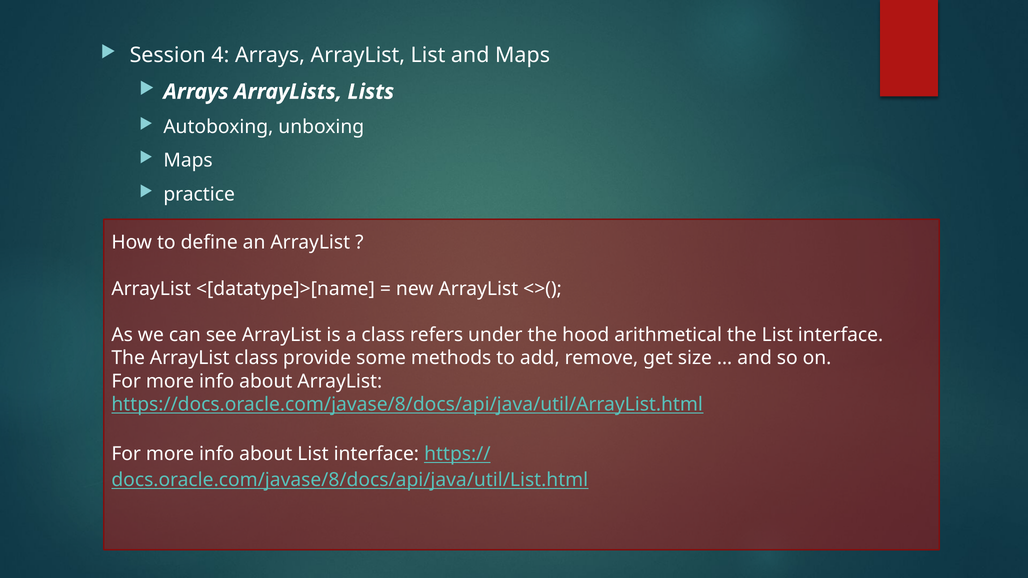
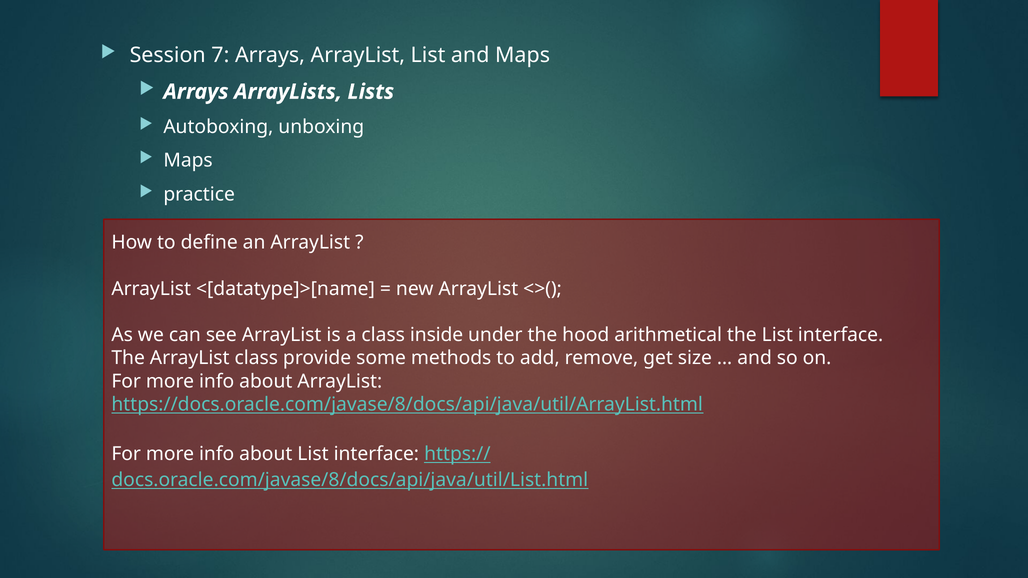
4: 4 -> 7
refers: refers -> inside
